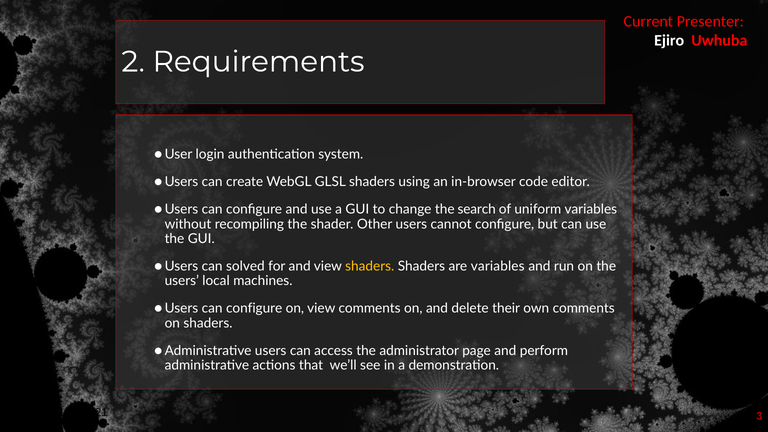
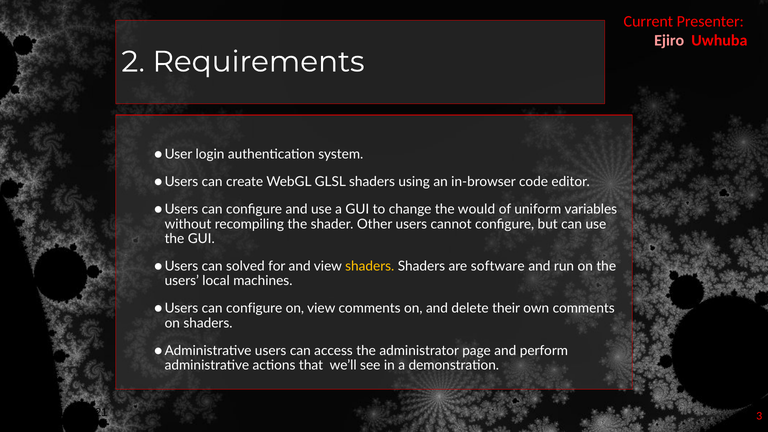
Ejiro colour: white -> pink
search: search -> would
are variables: variables -> software
